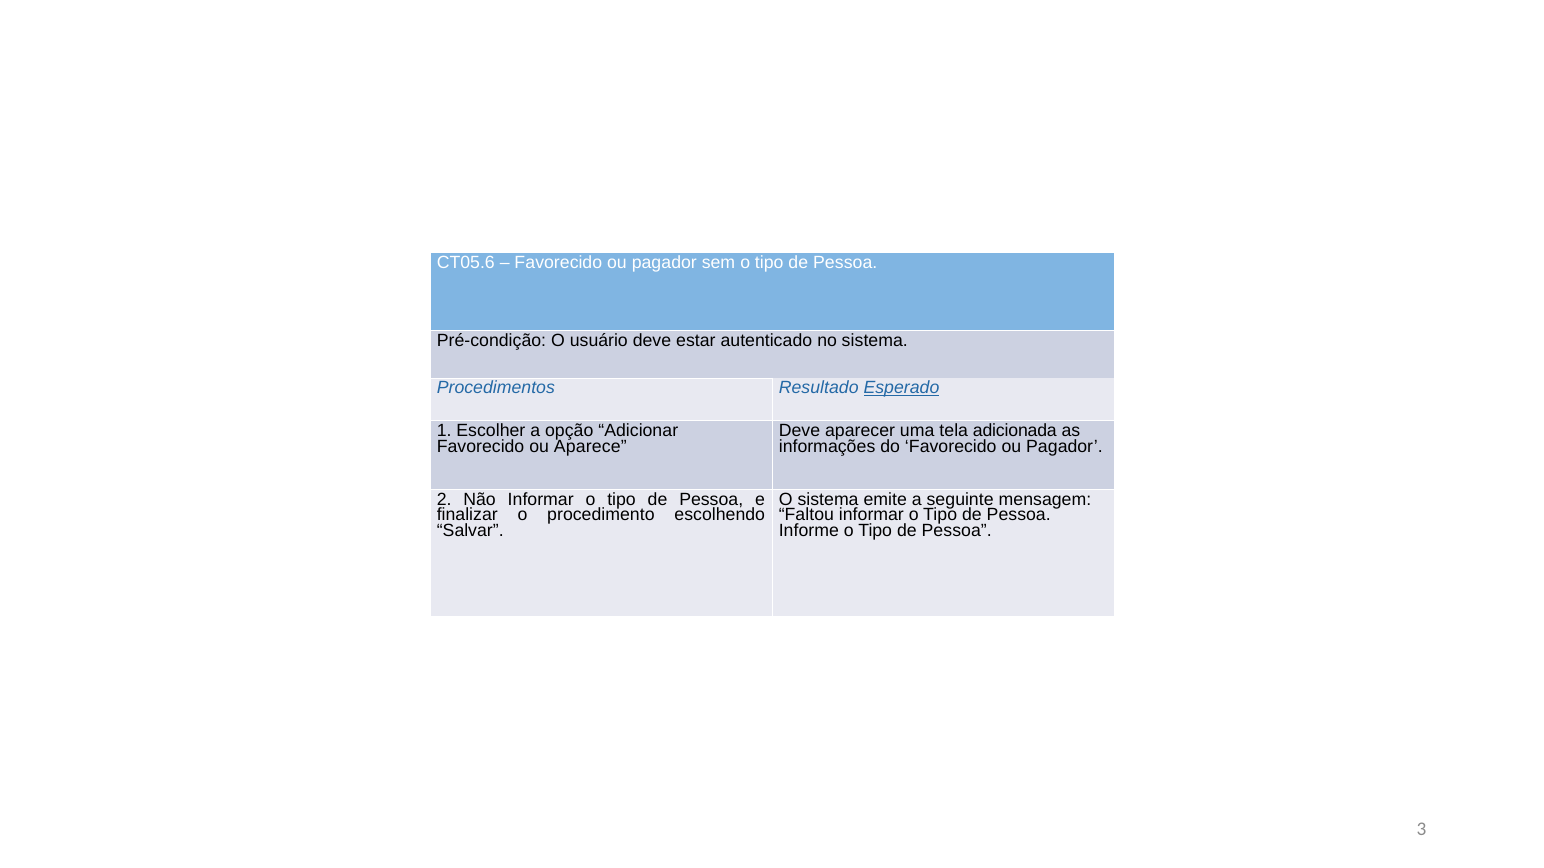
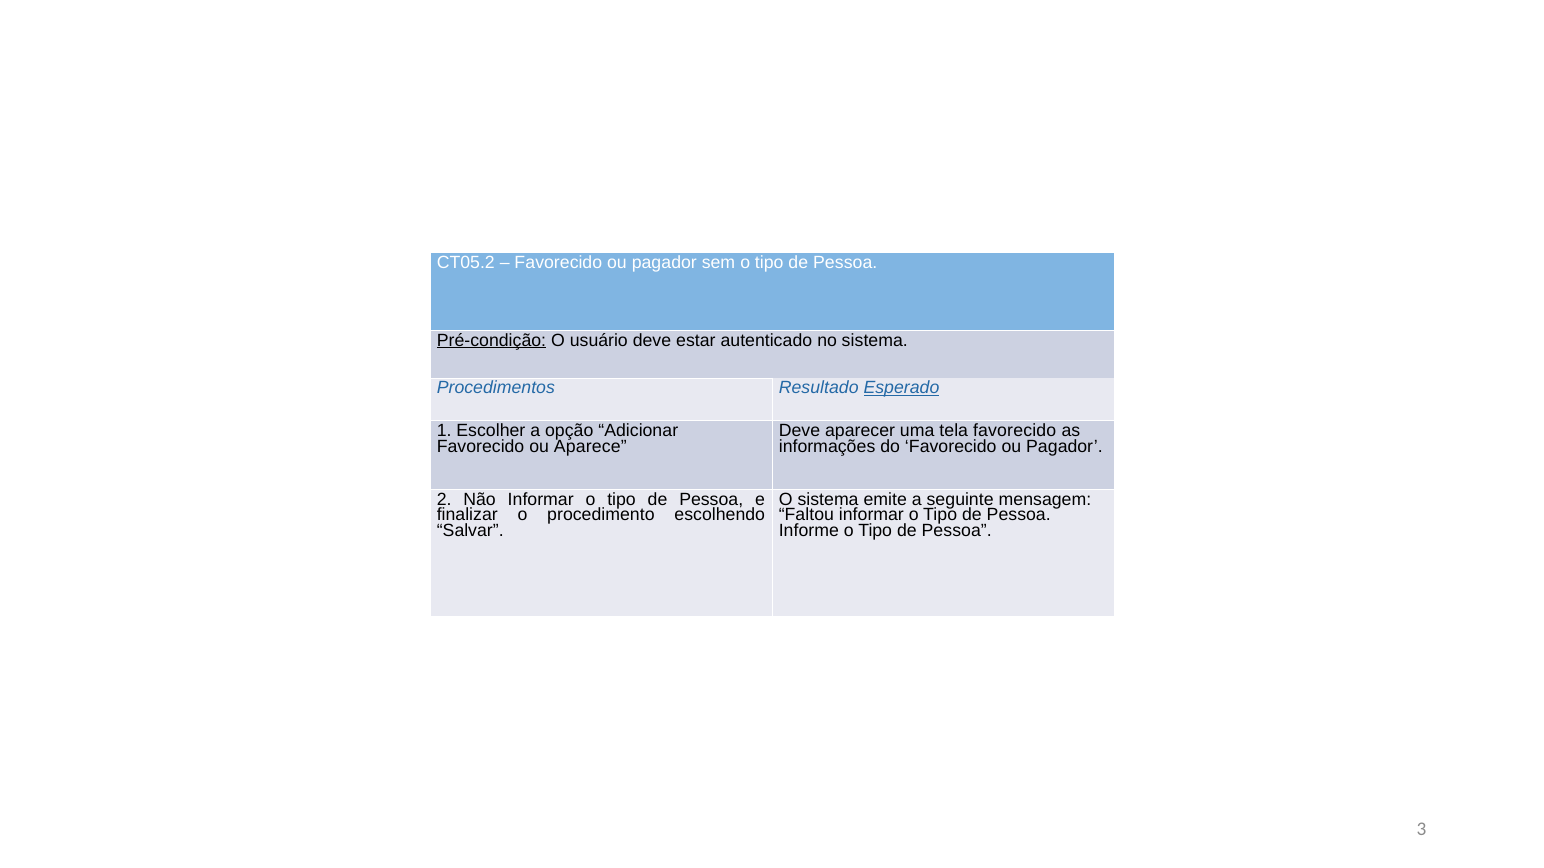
CT05.6: CT05.6 -> CT05.2
Pré-condição underline: none -> present
tela adicionada: adicionada -> favorecido
